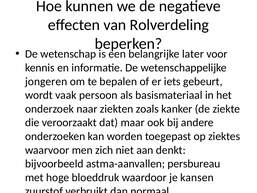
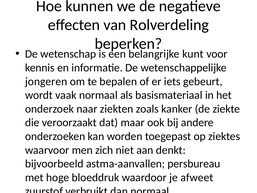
later: later -> kunt
vaak persoon: persoon -> normaal
kansen: kansen -> afweet
